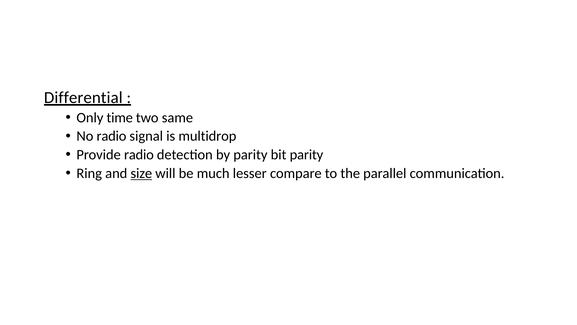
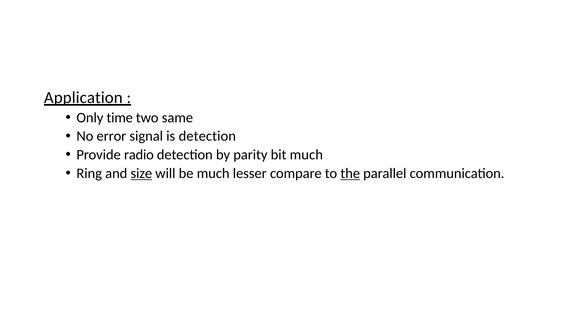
Differential: Differential -> Application
No radio: radio -> error
is multidrop: multidrop -> detection
bit parity: parity -> much
the underline: none -> present
